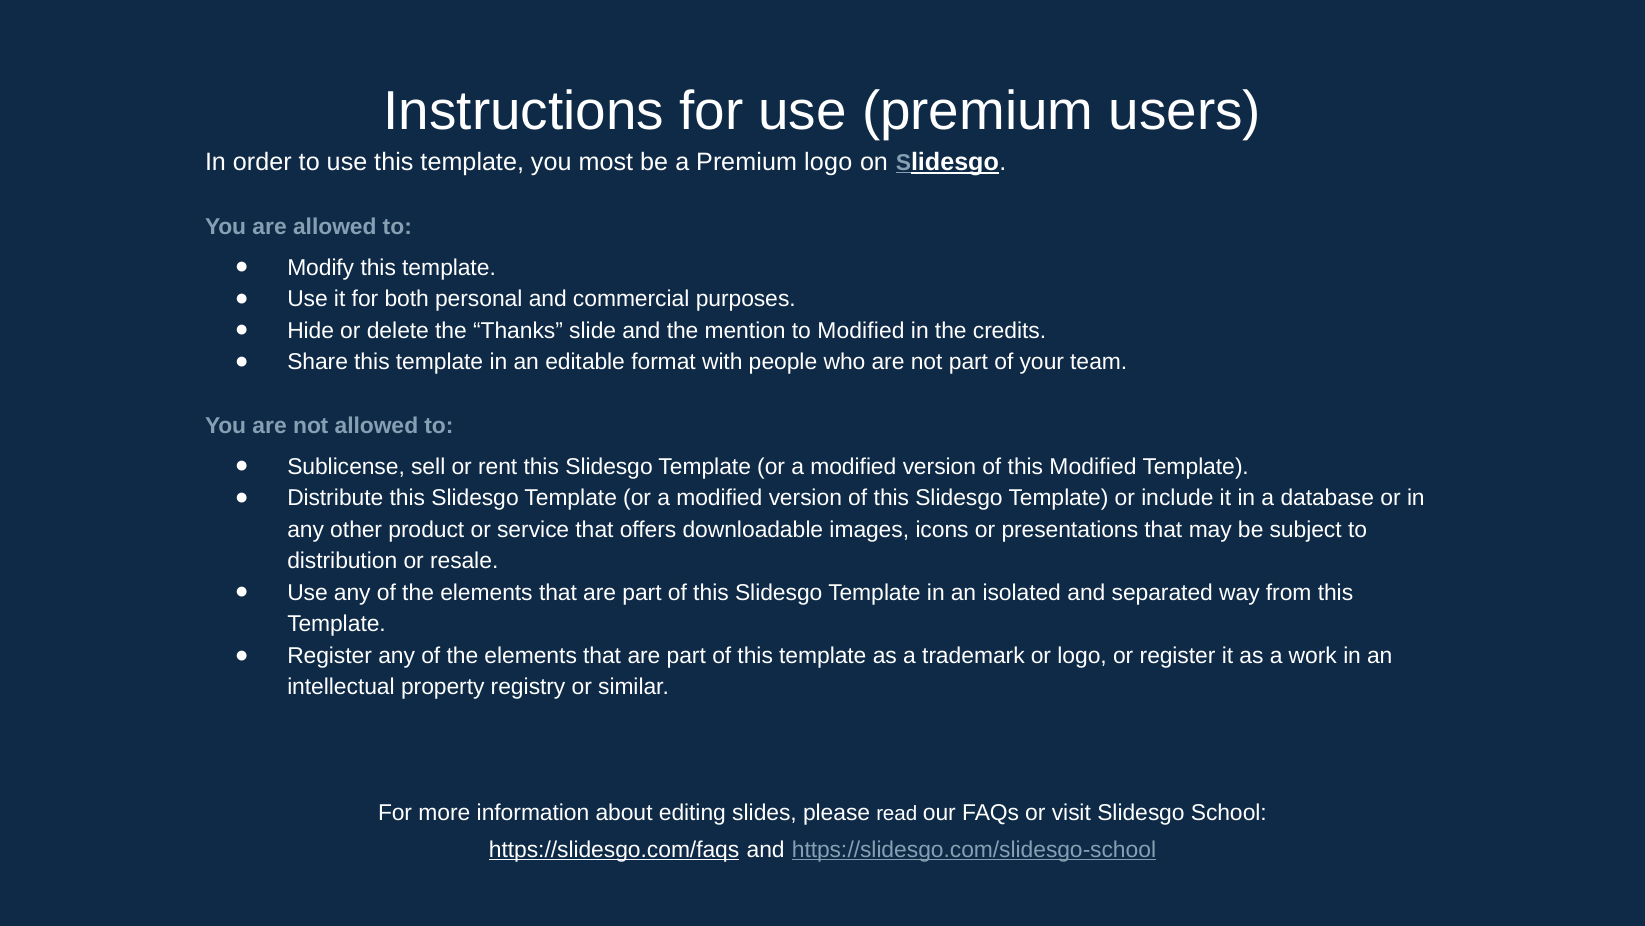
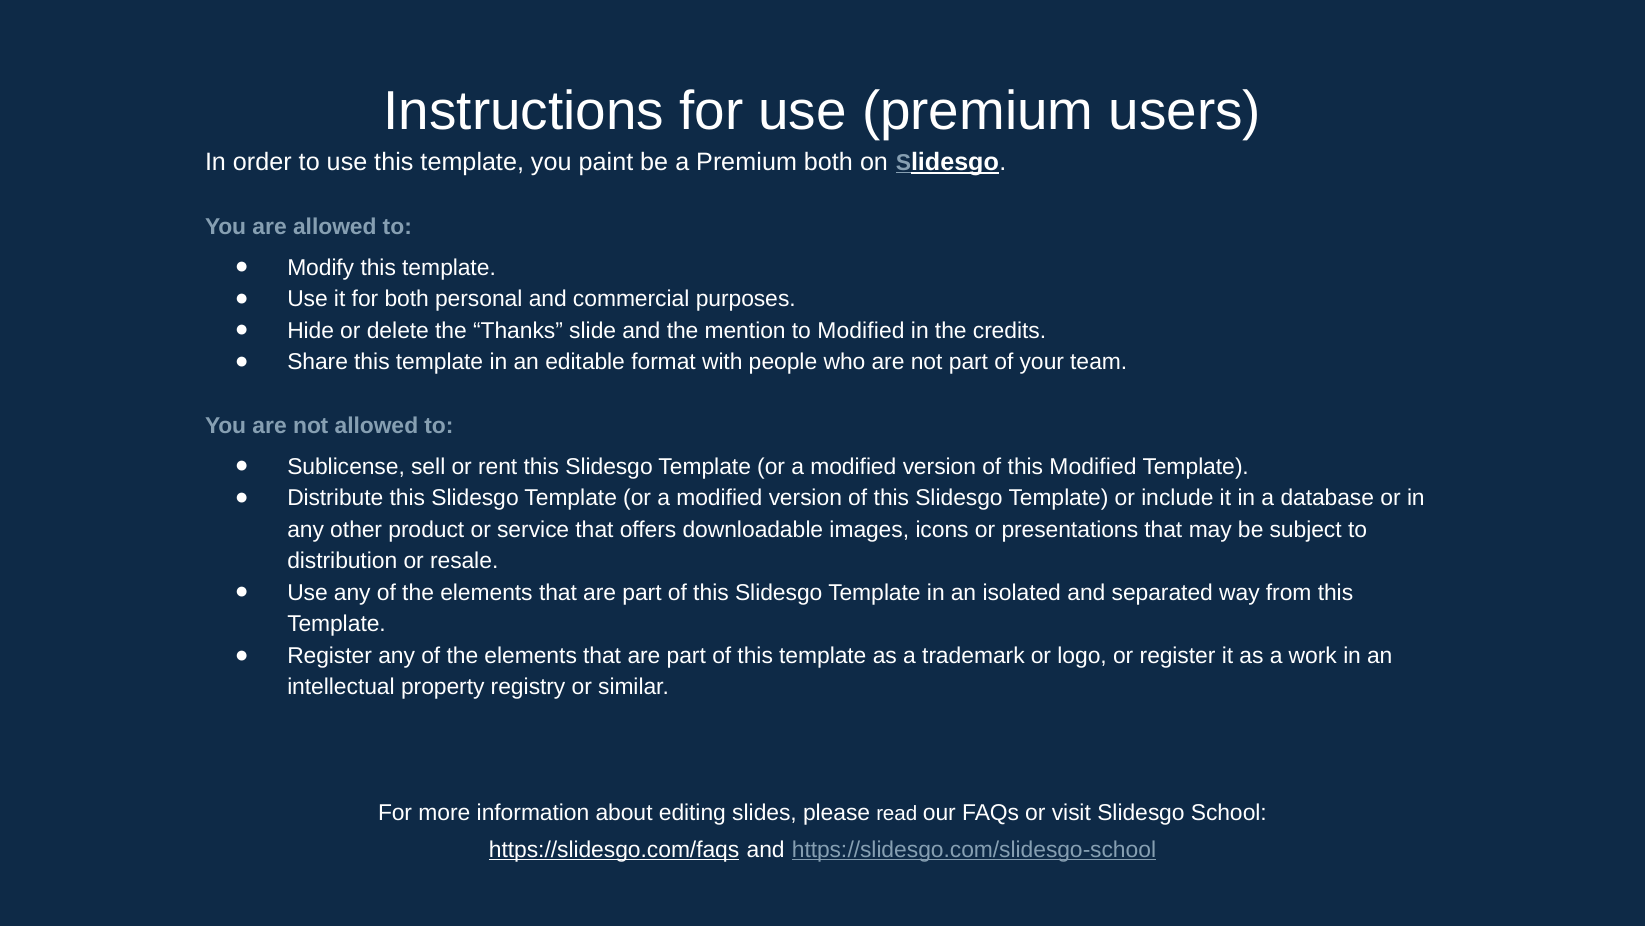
most: most -> paint
Premium logo: logo -> both
